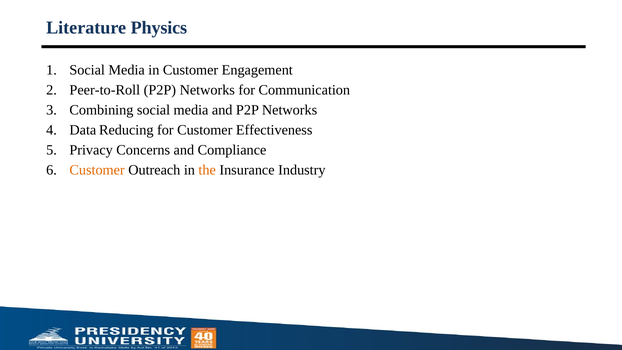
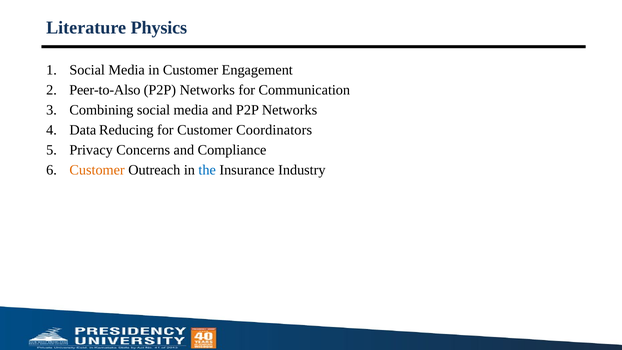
Peer-to-Roll: Peer-to-Roll -> Peer-to-Also
Effectiveness: Effectiveness -> Coordinators
the colour: orange -> blue
